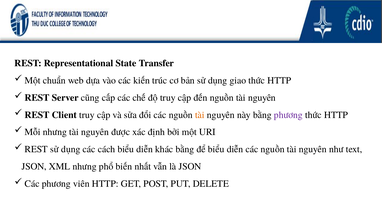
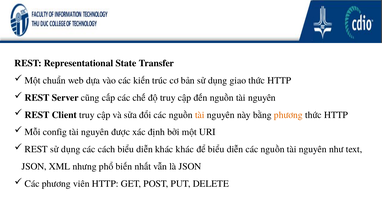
phương at (288, 115) colour: purple -> orange
Mỗi nhưng: nhưng -> config
khác bằng: bằng -> khác
